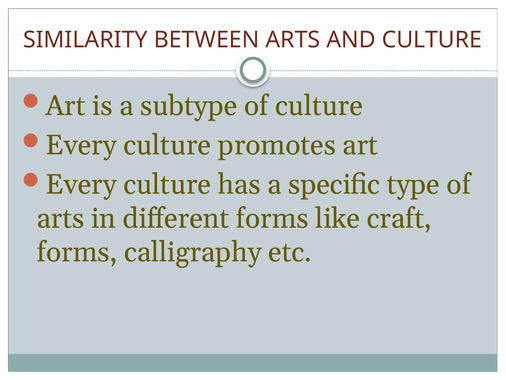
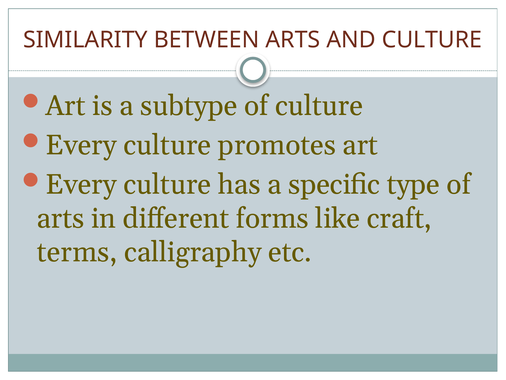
forms at (77, 252): forms -> terms
